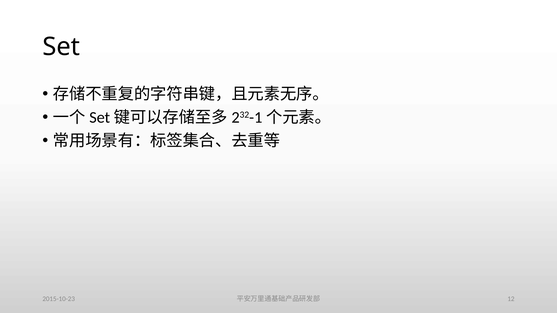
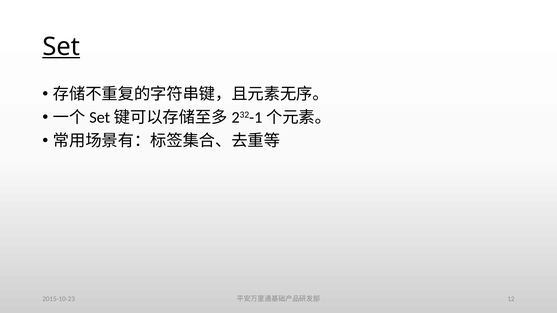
Set underline: none -> present
